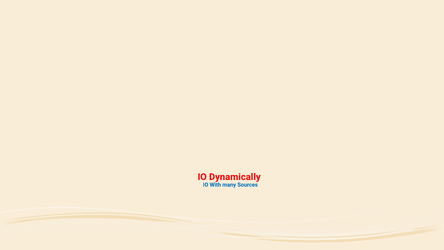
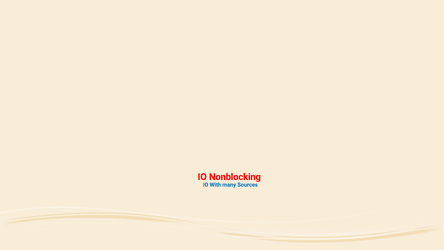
Dynamically: Dynamically -> Nonblocking
